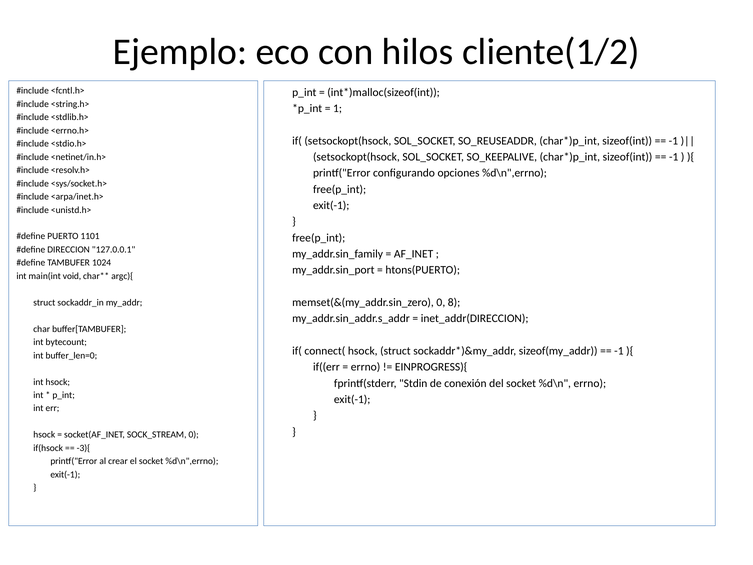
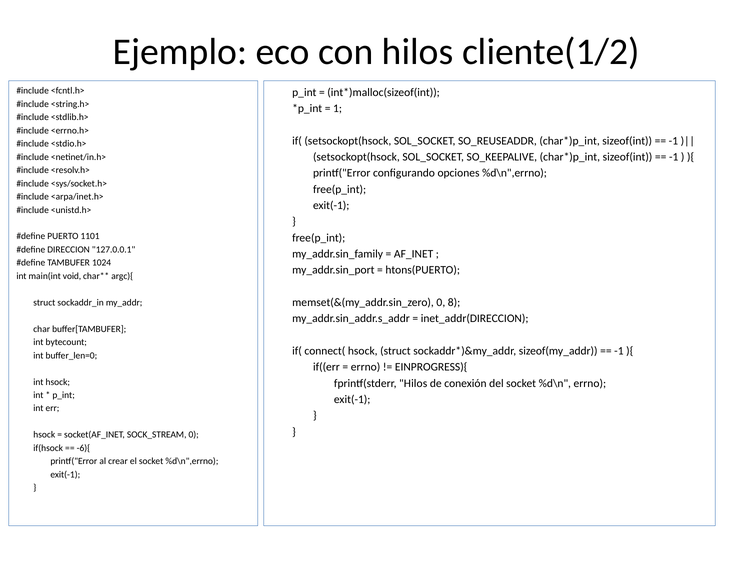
fprintf(stderr Stdin: Stdin -> Hilos
-3){: -3){ -> -6){
